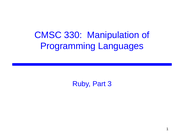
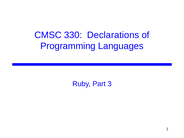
Manipulation: Manipulation -> Declarations
